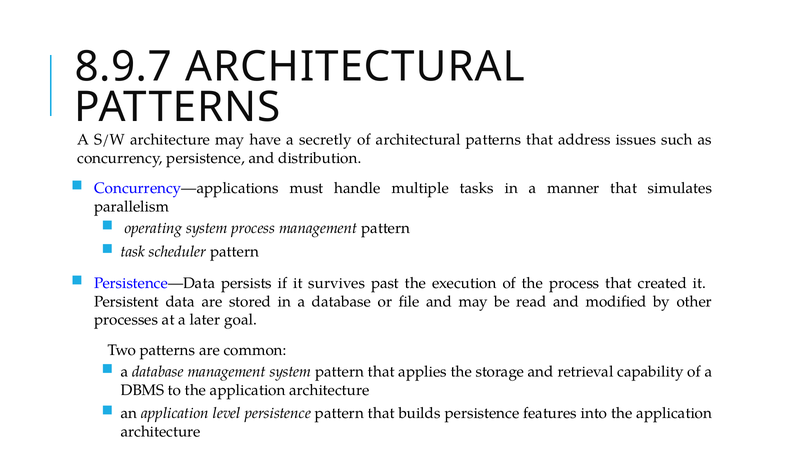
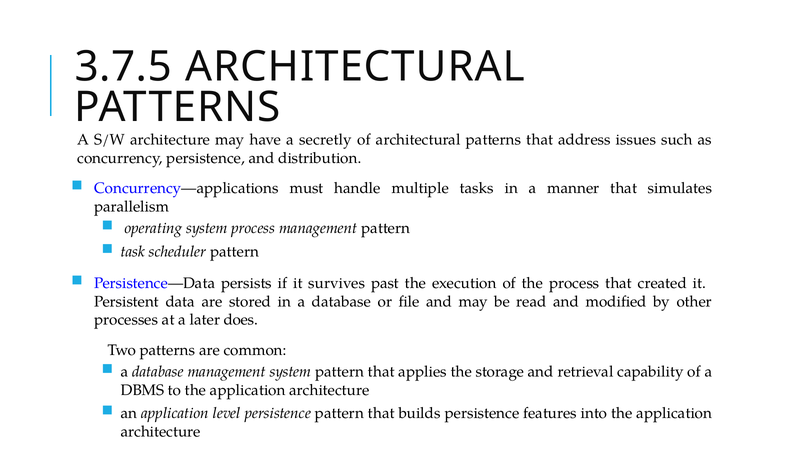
8.9.7: 8.9.7 -> 3.7.5
goal: goal -> does
